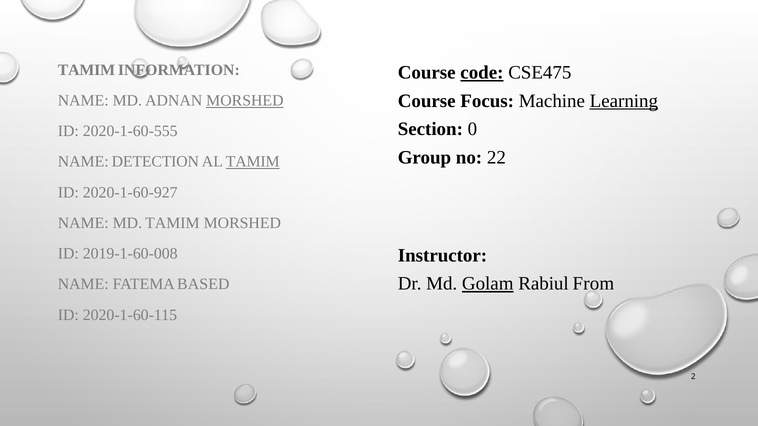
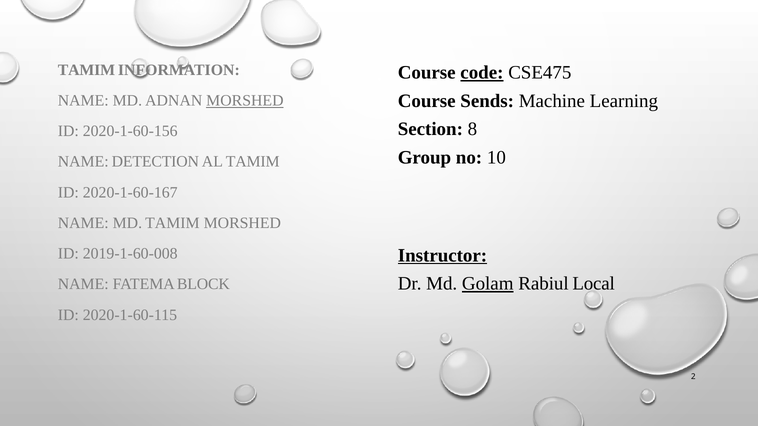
Focus: Focus -> Sends
Learning underline: present -> none
0: 0 -> 8
2020-1-60-555: 2020-1-60-555 -> 2020-1-60-156
22: 22 -> 10
TAMIM at (253, 162) underline: present -> none
2020-1-60-927: 2020-1-60-927 -> 2020-1-60-167
Instructor underline: none -> present
From: From -> Local
BASED: BASED -> BLOCK
